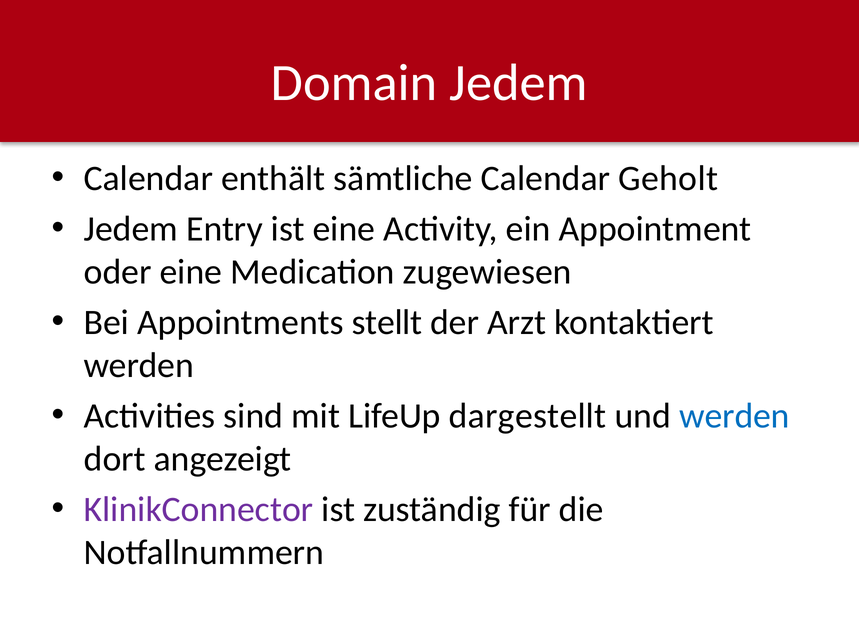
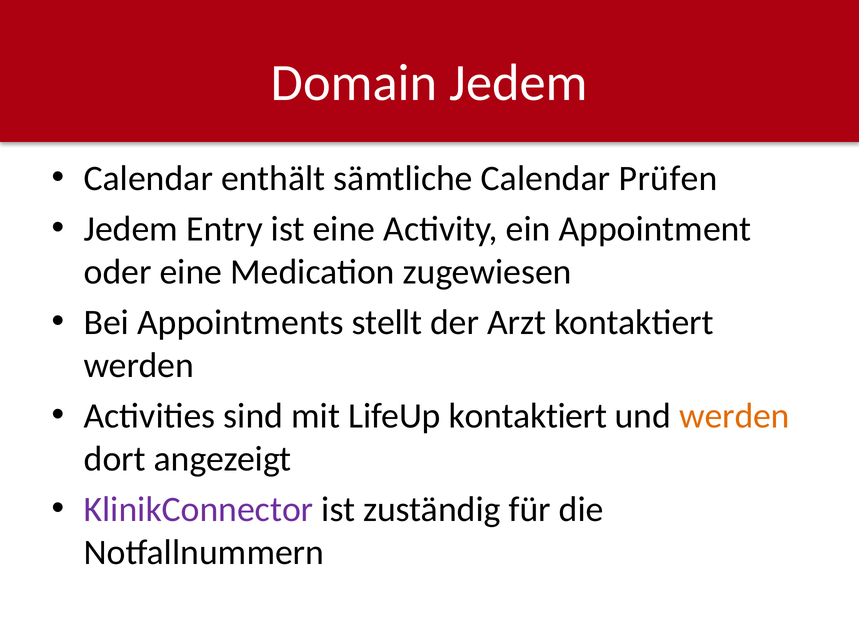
Geholt: Geholt -> Prüfen
LifeUp dargestellt: dargestellt -> kontaktiert
werden at (734, 416) colour: blue -> orange
